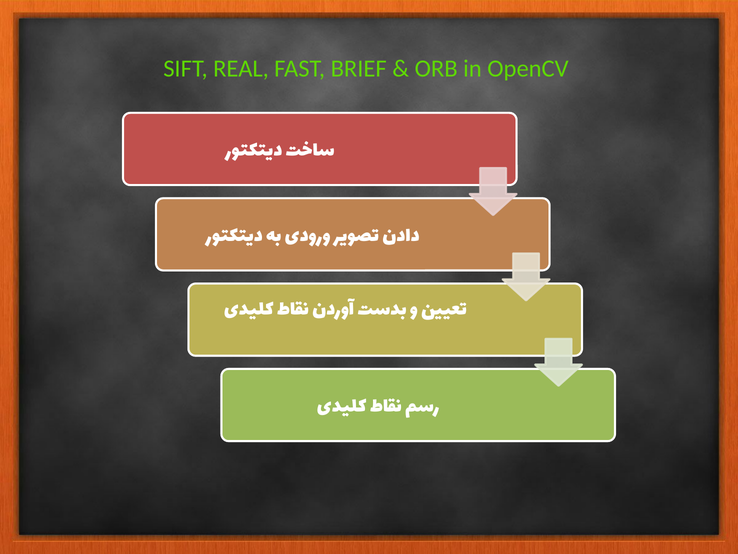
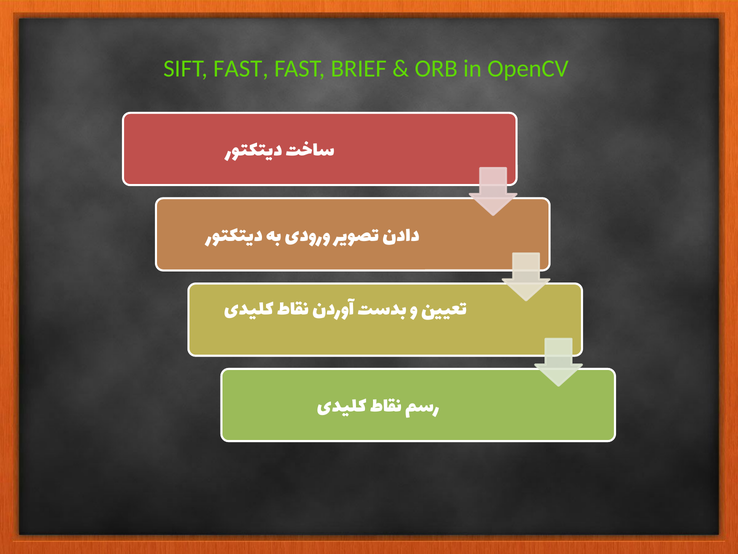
SIFT REAL: REAL -> FAST
